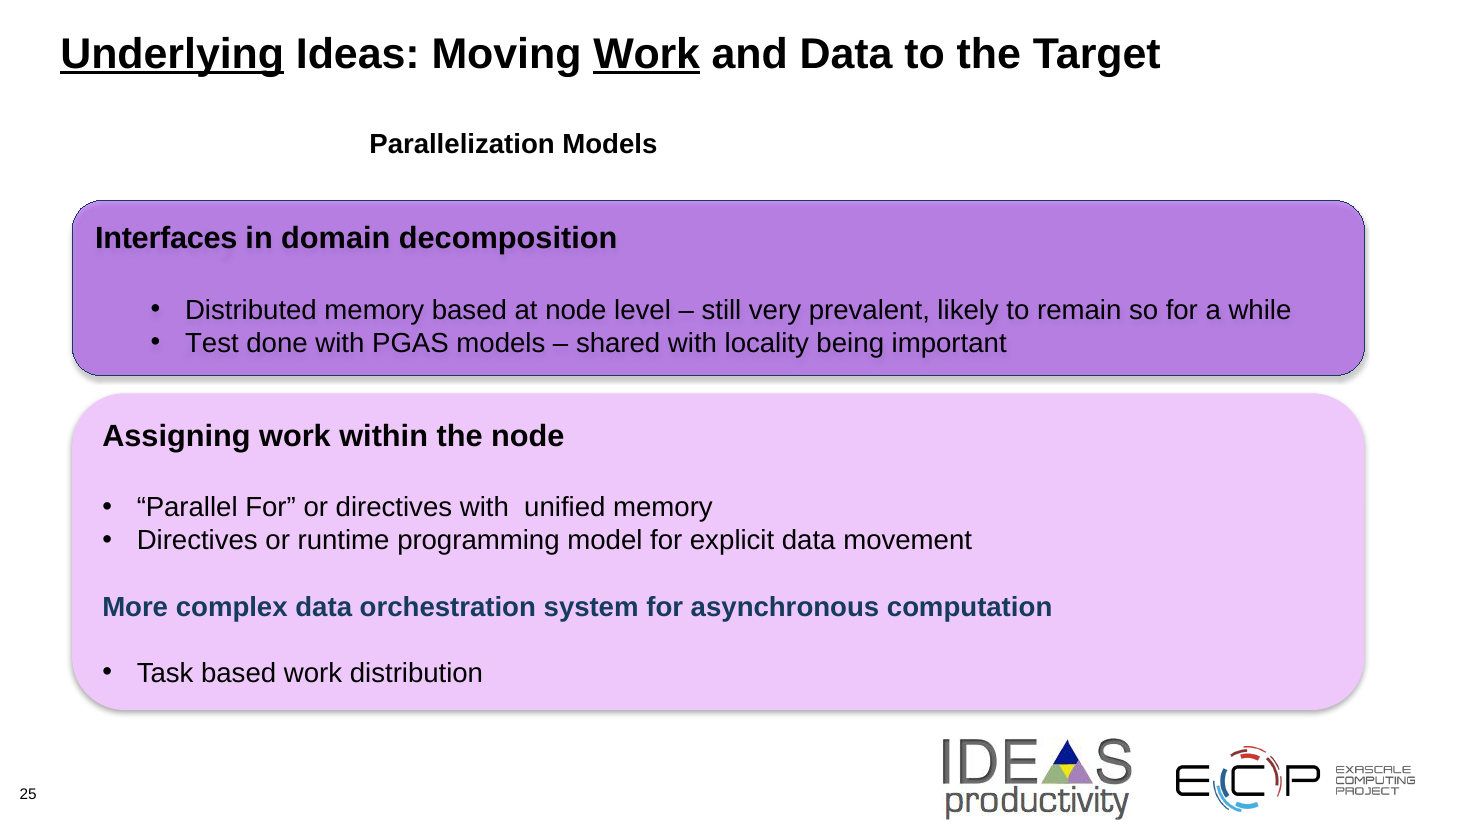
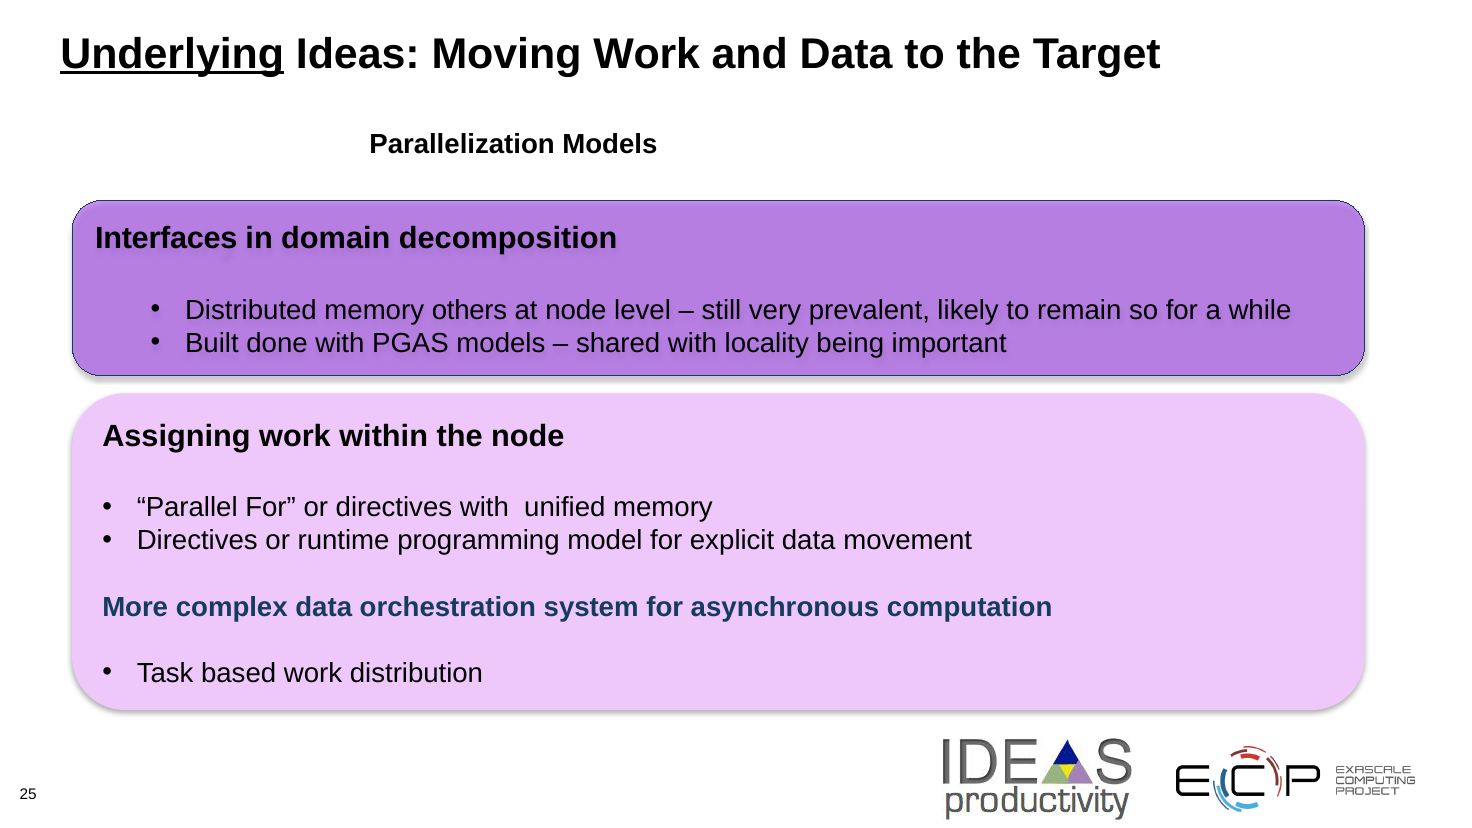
Work at (647, 54) underline: present -> none
memory based: based -> others
Test: Test -> Built
